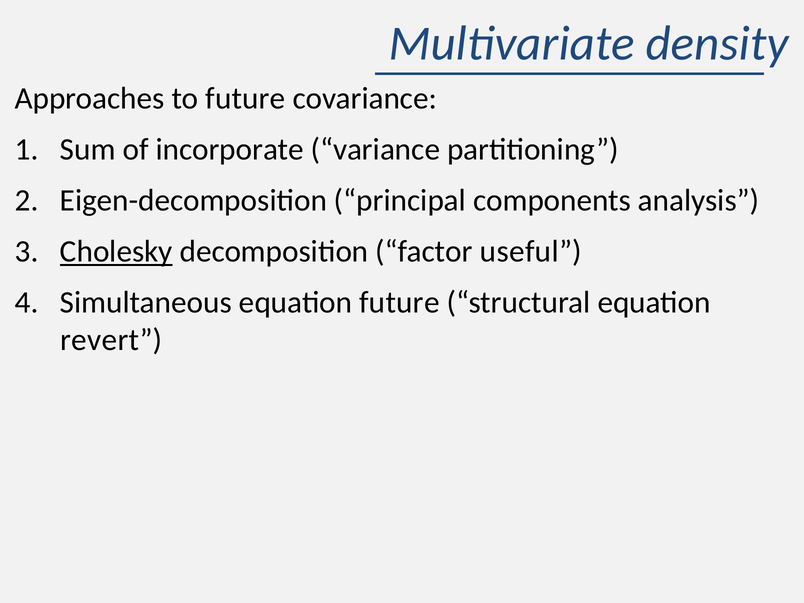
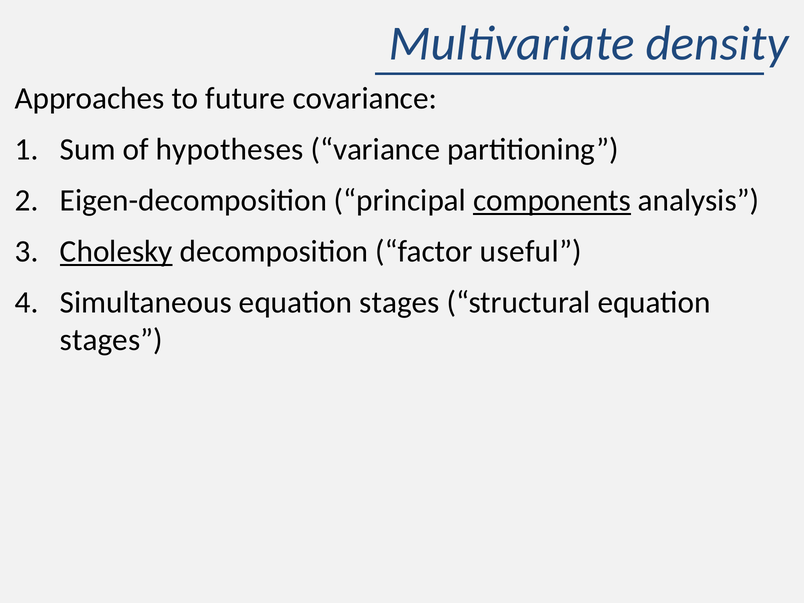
incorporate: incorporate -> hypotheses
components underline: none -> present
Simultaneous equation future: future -> stages
revert at (111, 340): revert -> stages
